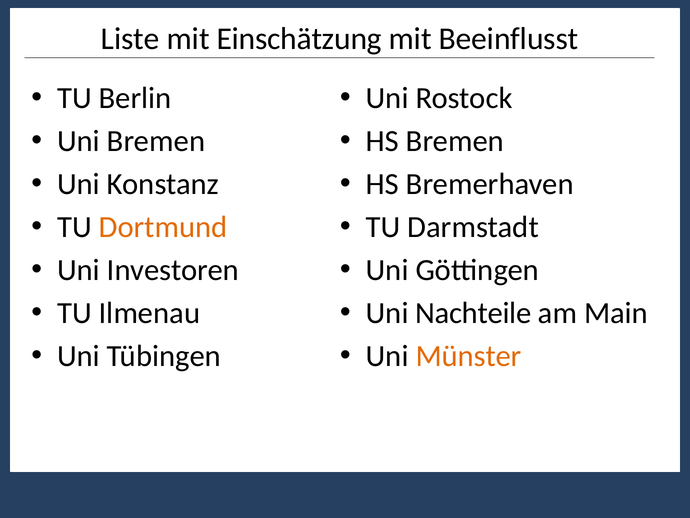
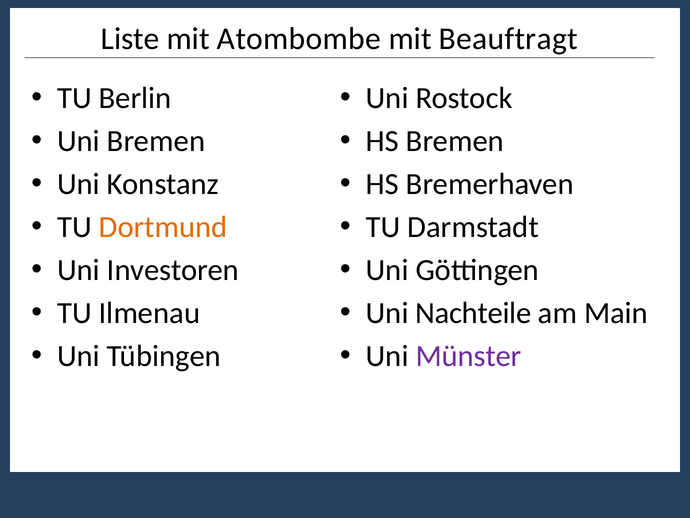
Einschätzung: Einschätzung -> Atombombe
Beeinflusst: Beeinflusst -> Beauftragt
Münster colour: orange -> purple
